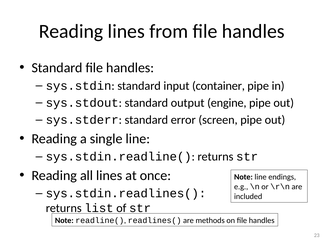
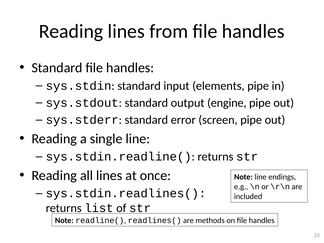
container: container -> elements
